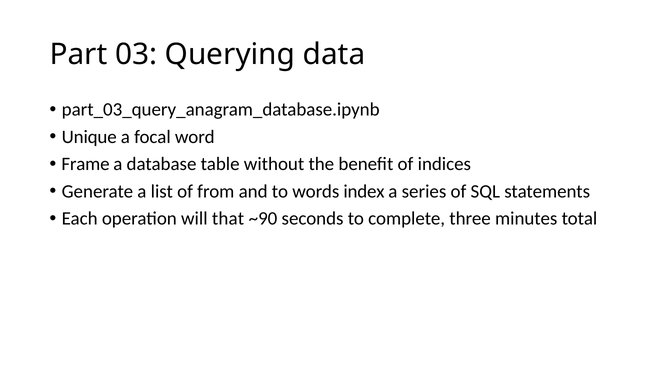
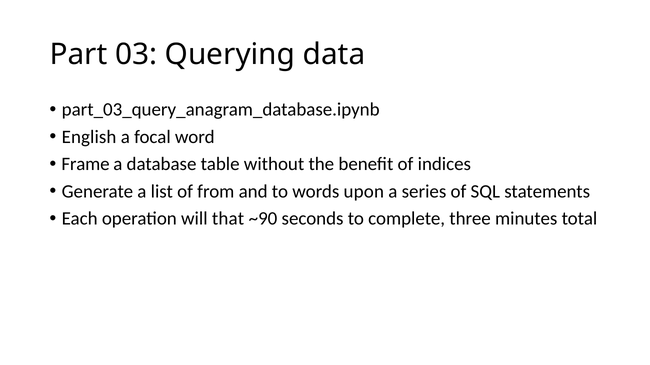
Unique: Unique -> English
index: index -> upon
